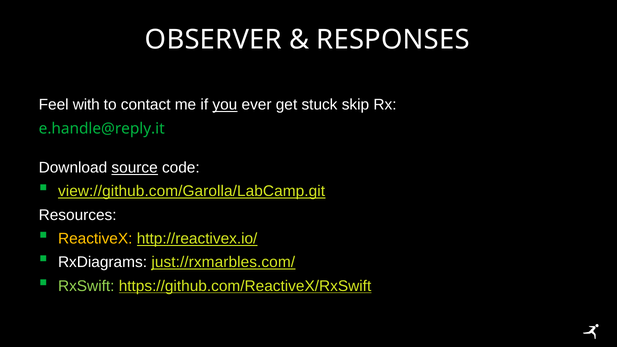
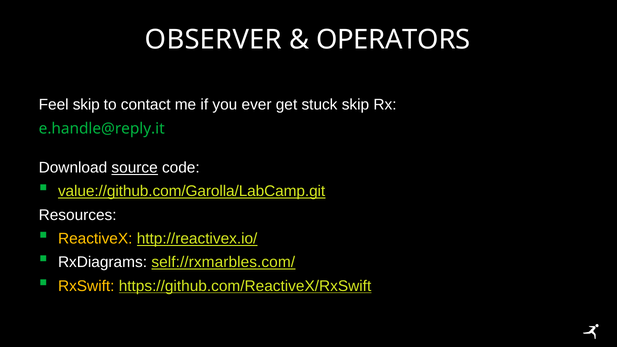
RESPONSES: RESPONSES -> OPERATORS
Feel with: with -> skip
you underline: present -> none
view://github.com/Garolla/LabCamp.git: view://github.com/Garolla/LabCamp.git -> value://github.com/Garolla/LabCamp.git
just://rxmarbles.com/: just://rxmarbles.com/ -> self://rxmarbles.com/
RxSwift colour: light green -> yellow
